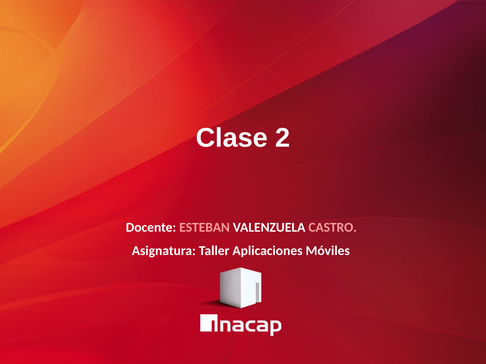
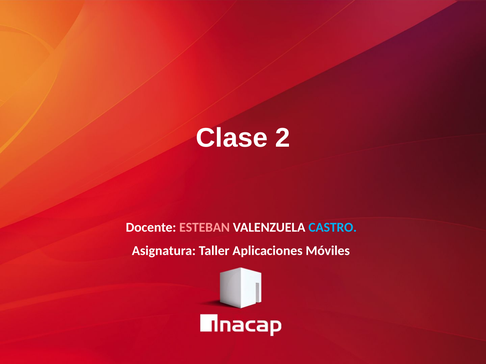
CASTRO colour: pink -> light blue
